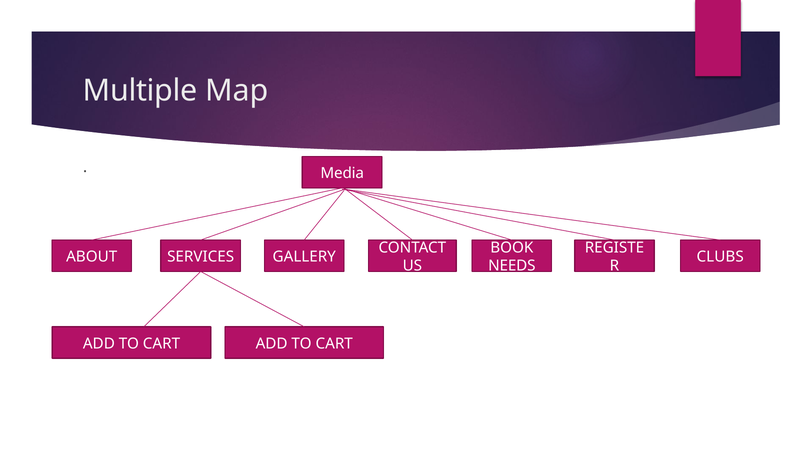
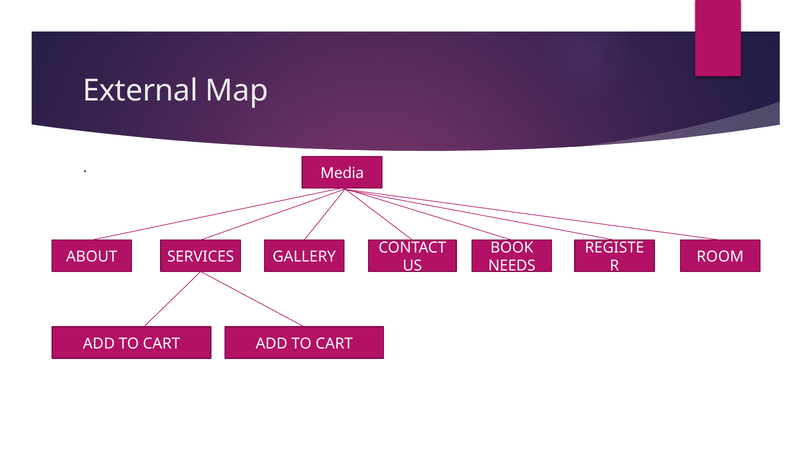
Multiple: Multiple -> External
CLUBS: CLUBS -> ROOM
